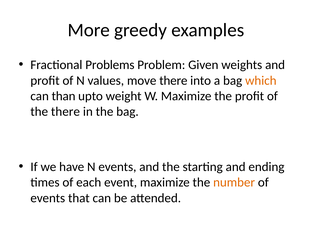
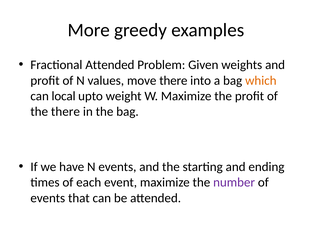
Fractional Problems: Problems -> Attended
than: than -> local
number colour: orange -> purple
